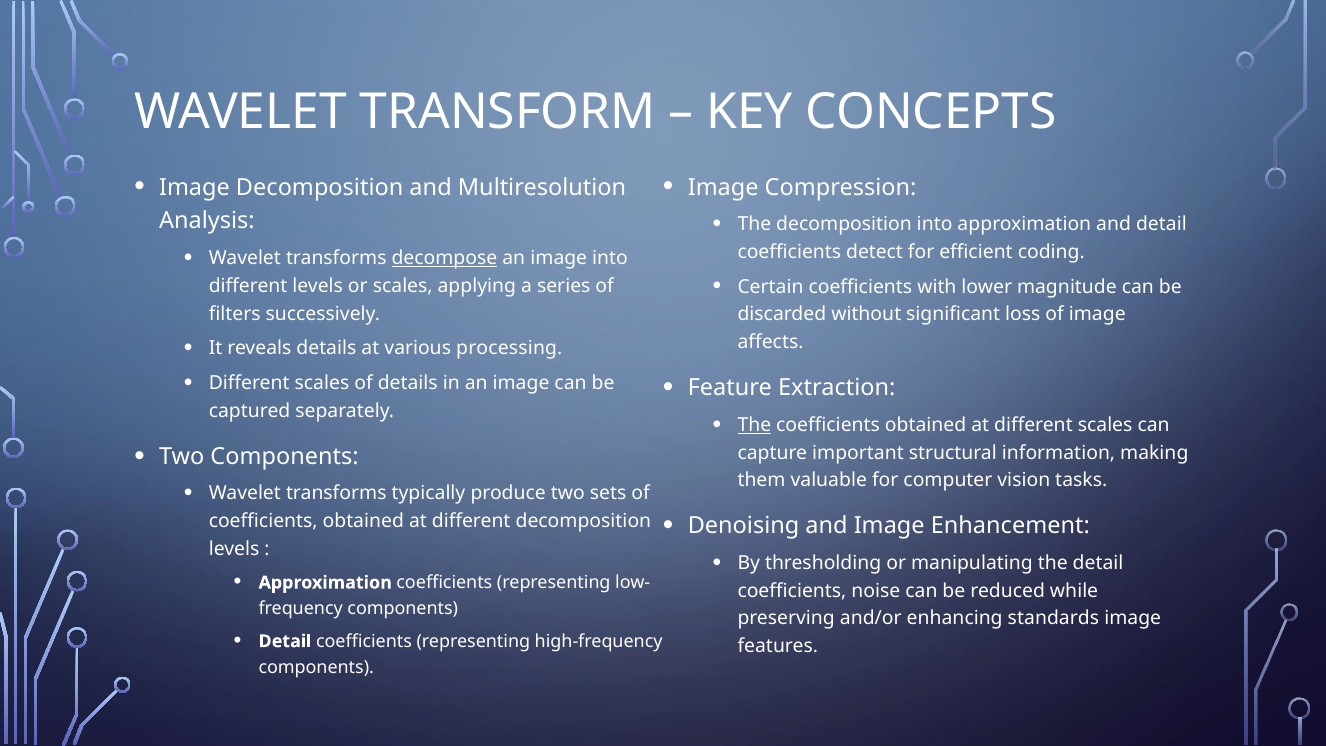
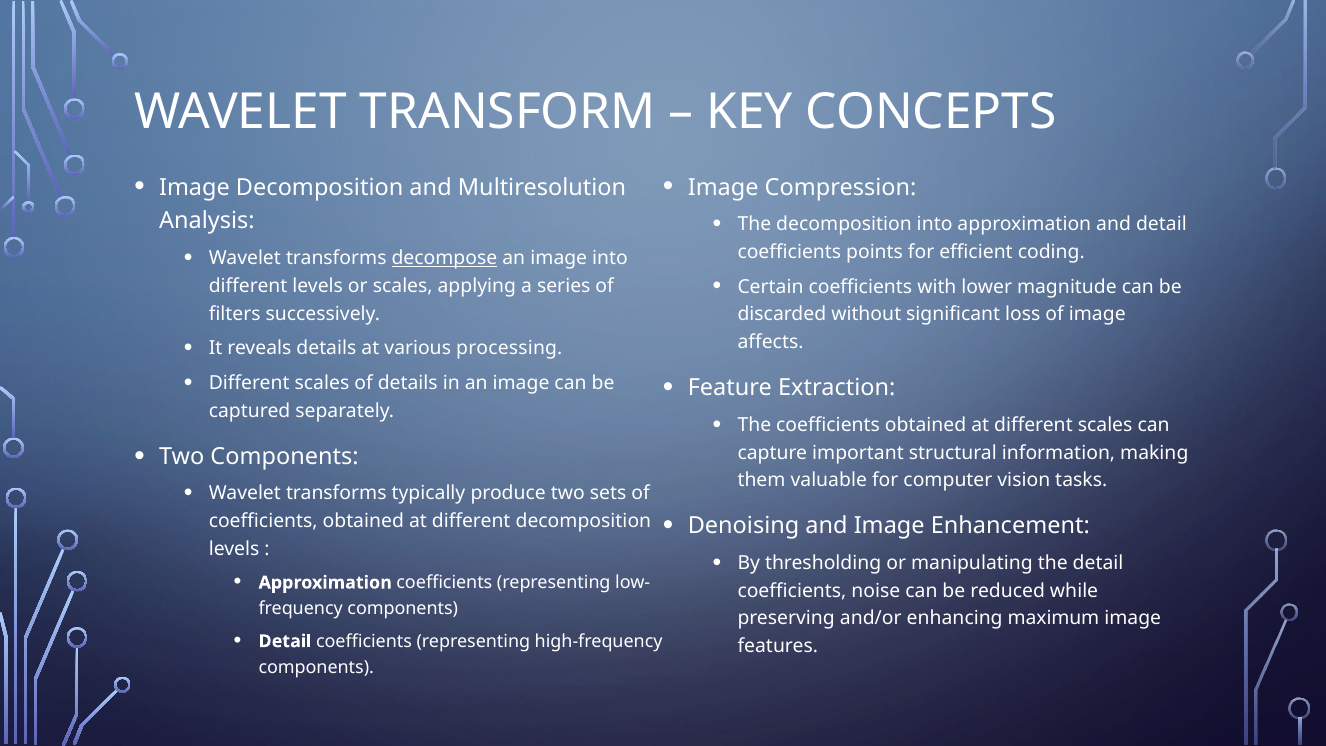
detect: detect -> points
The at (754, 425) underline: present -> none
standards: standards -> maximum
